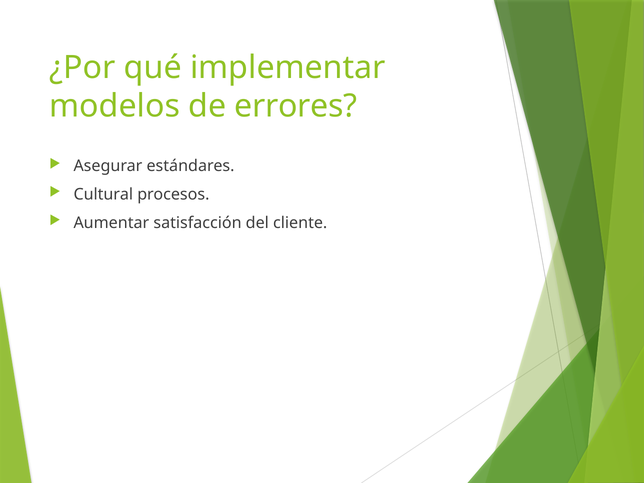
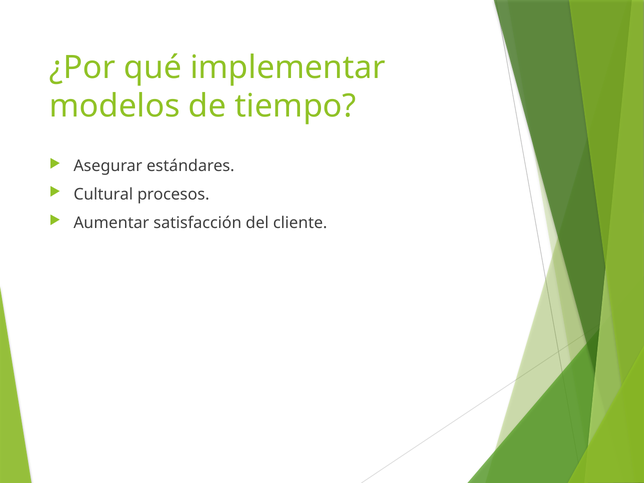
errores: errores -> tiempo
